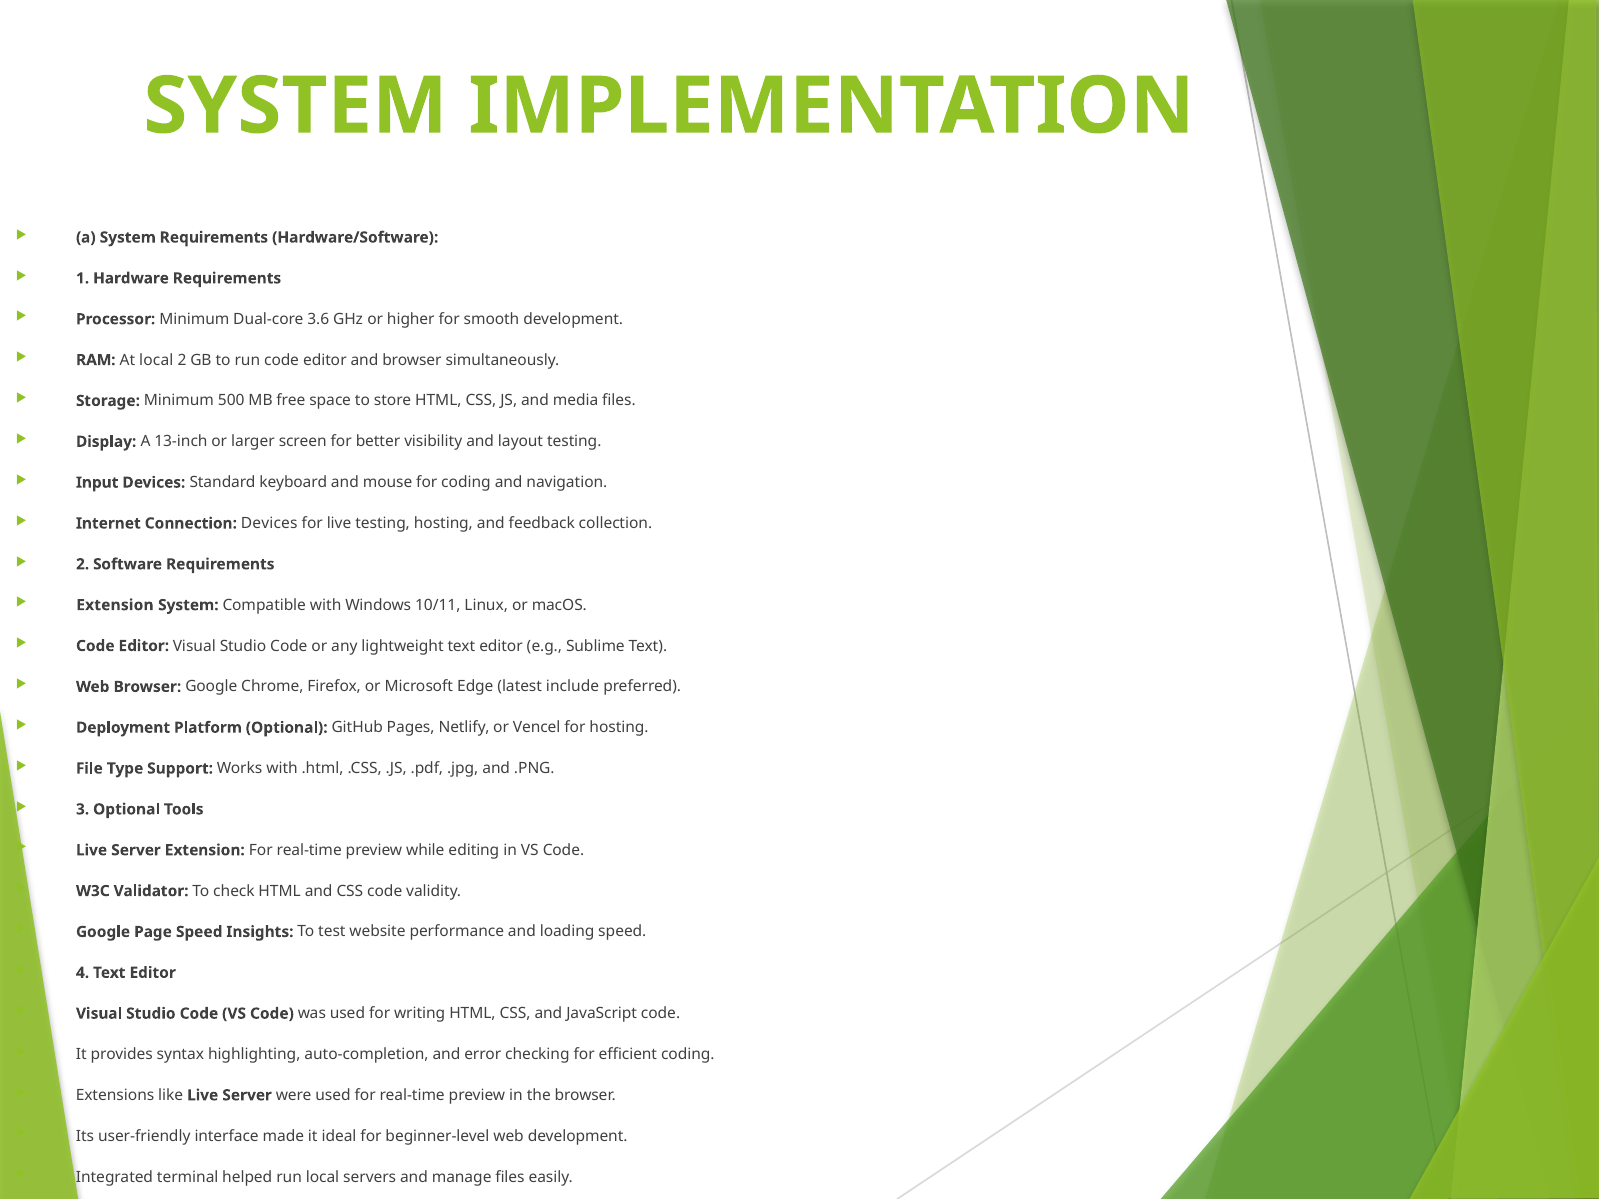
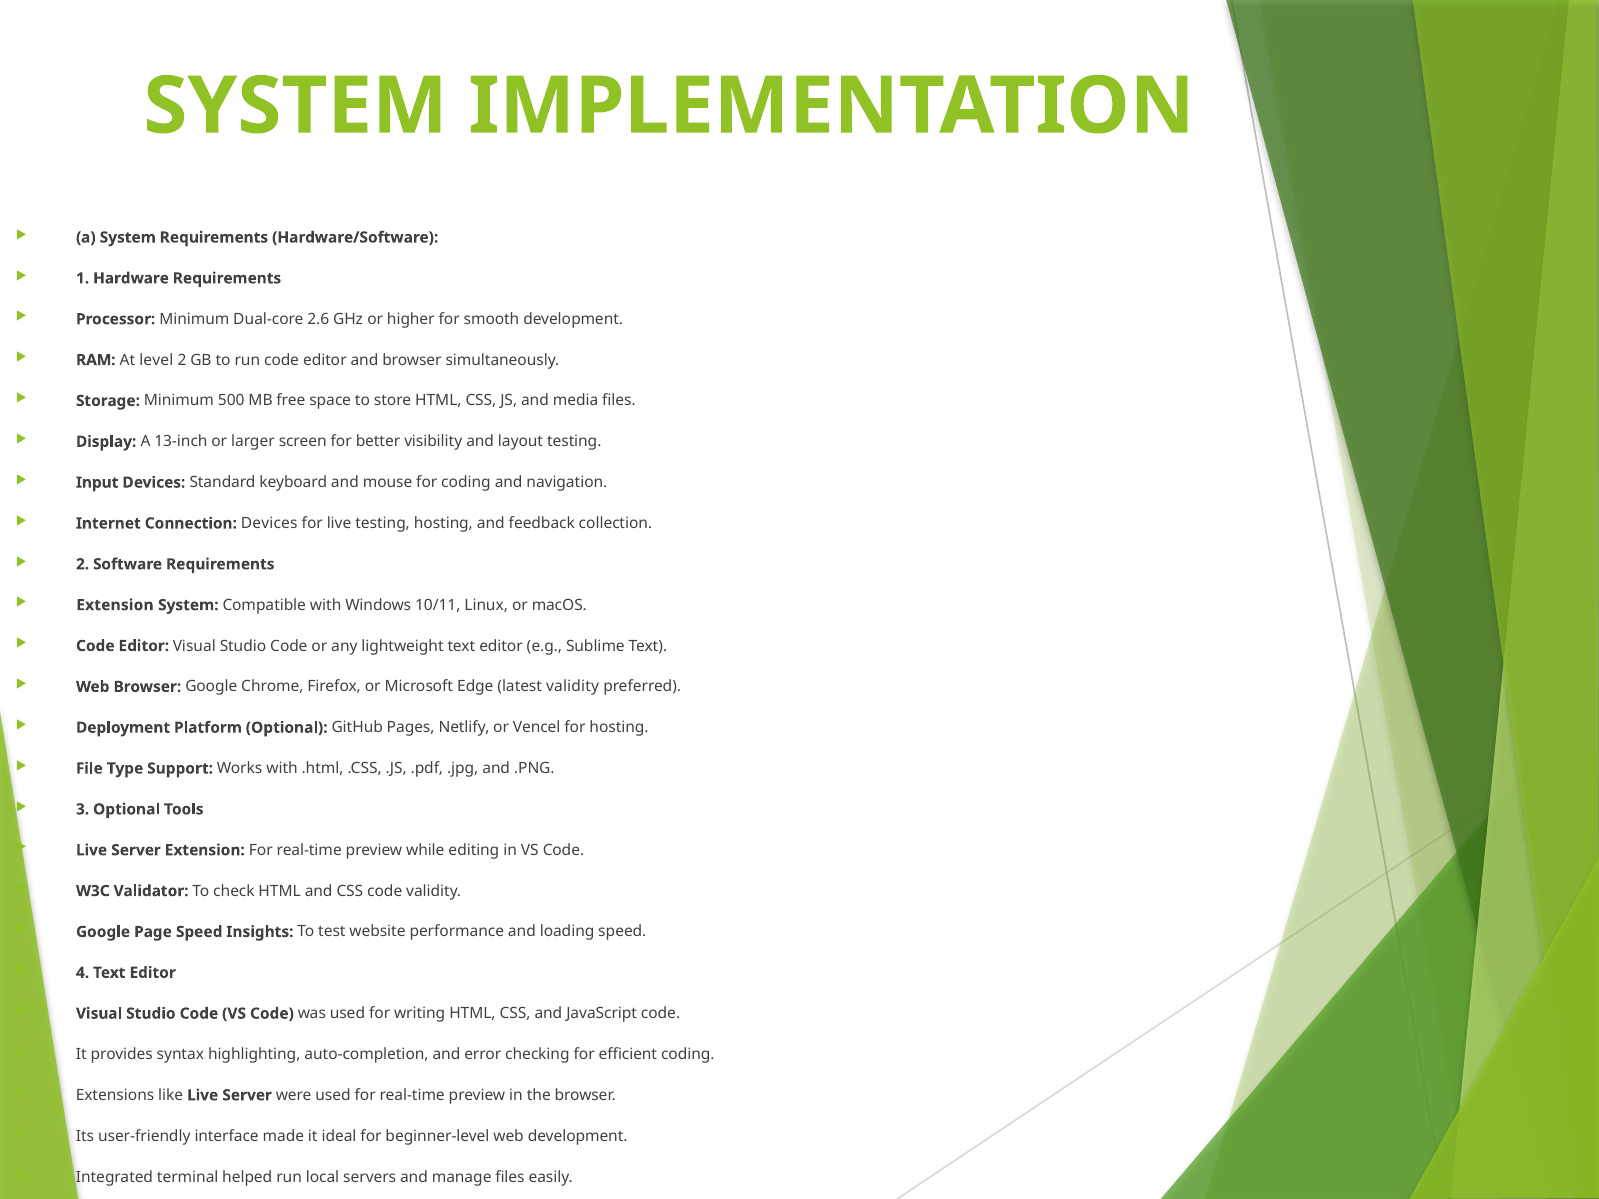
3.6: 3.6 -> 2.6
At local: local -> level
latest include: include -> validity
